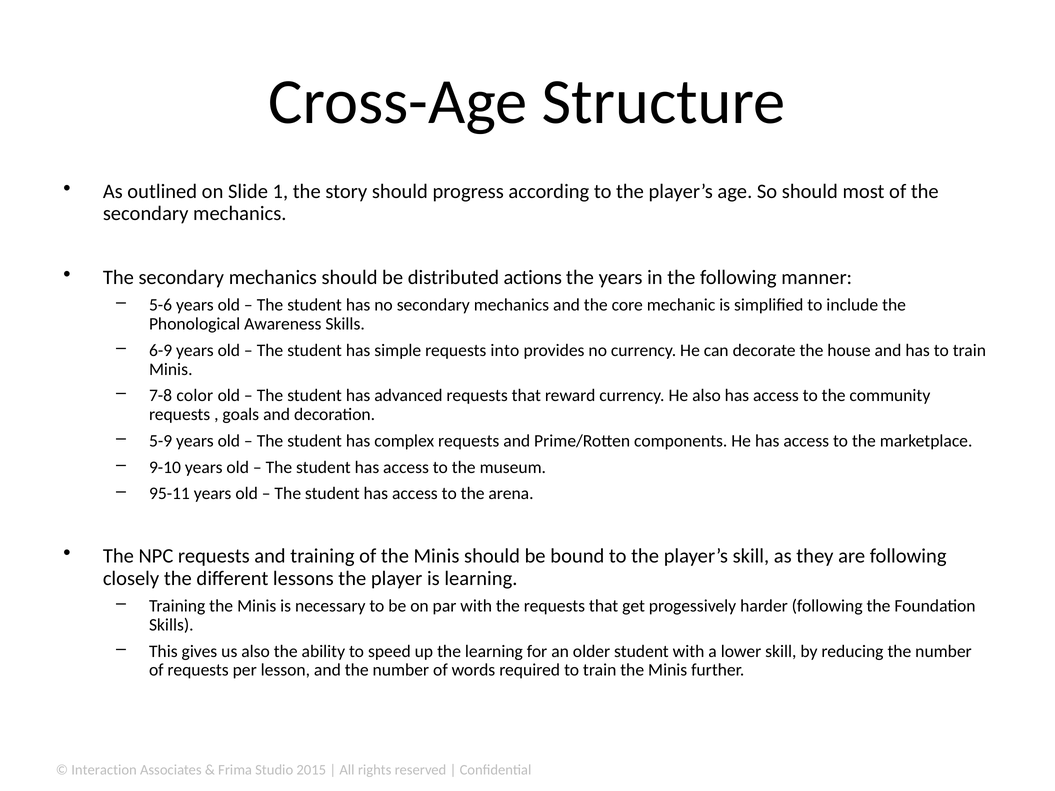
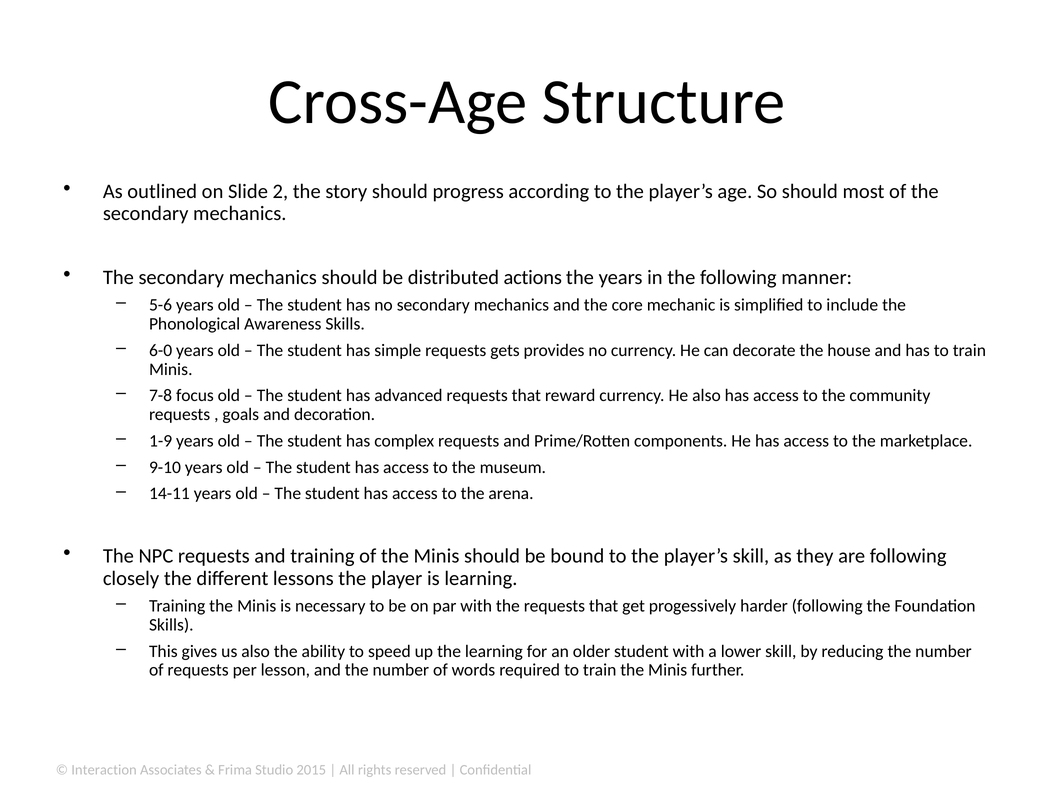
1: 1 -> 2
6-9: 6-9 -> 6-0
into: into -> gets
color: color -> focus
5-9: 5-9 -> 1-9
95-11: 95-11 -> 14-11
